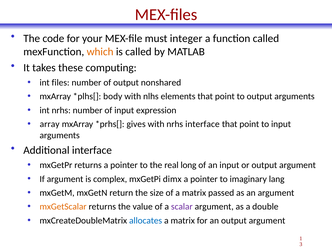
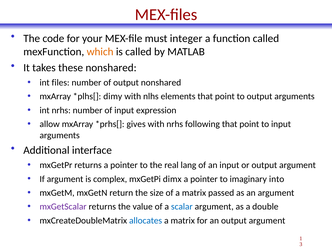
these computing: computing -> nonshared
body: body -> dimy
array: array -> allow
nrhs interface: interface -> following
long: long -> lang
lang: lang -> into
mxGetScalar colour: orange -> purple
scalar colour: purple -> blue
